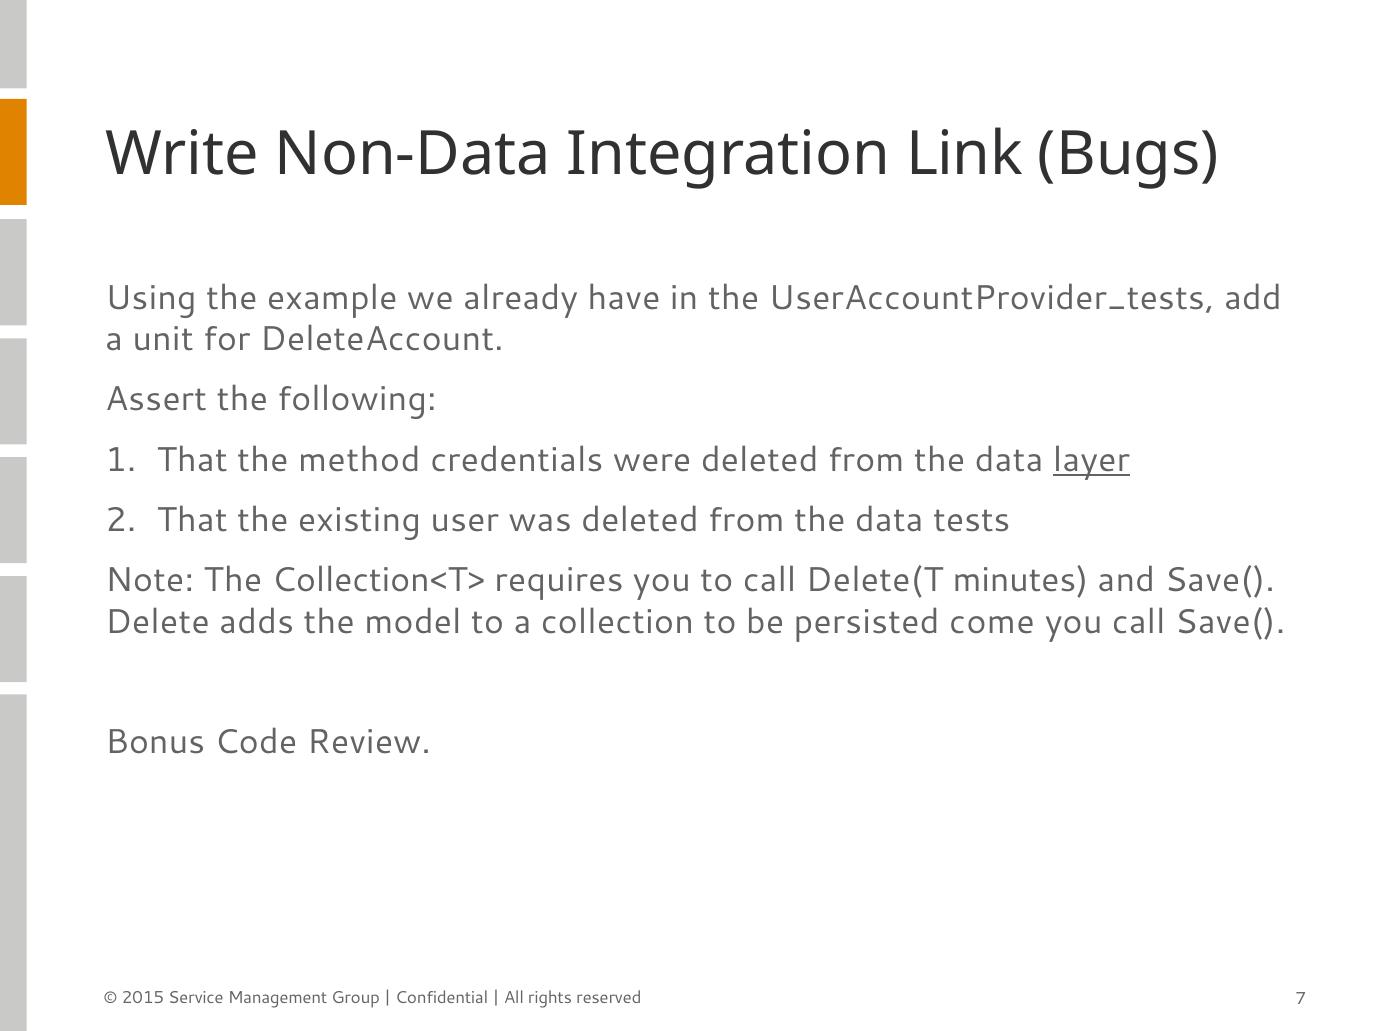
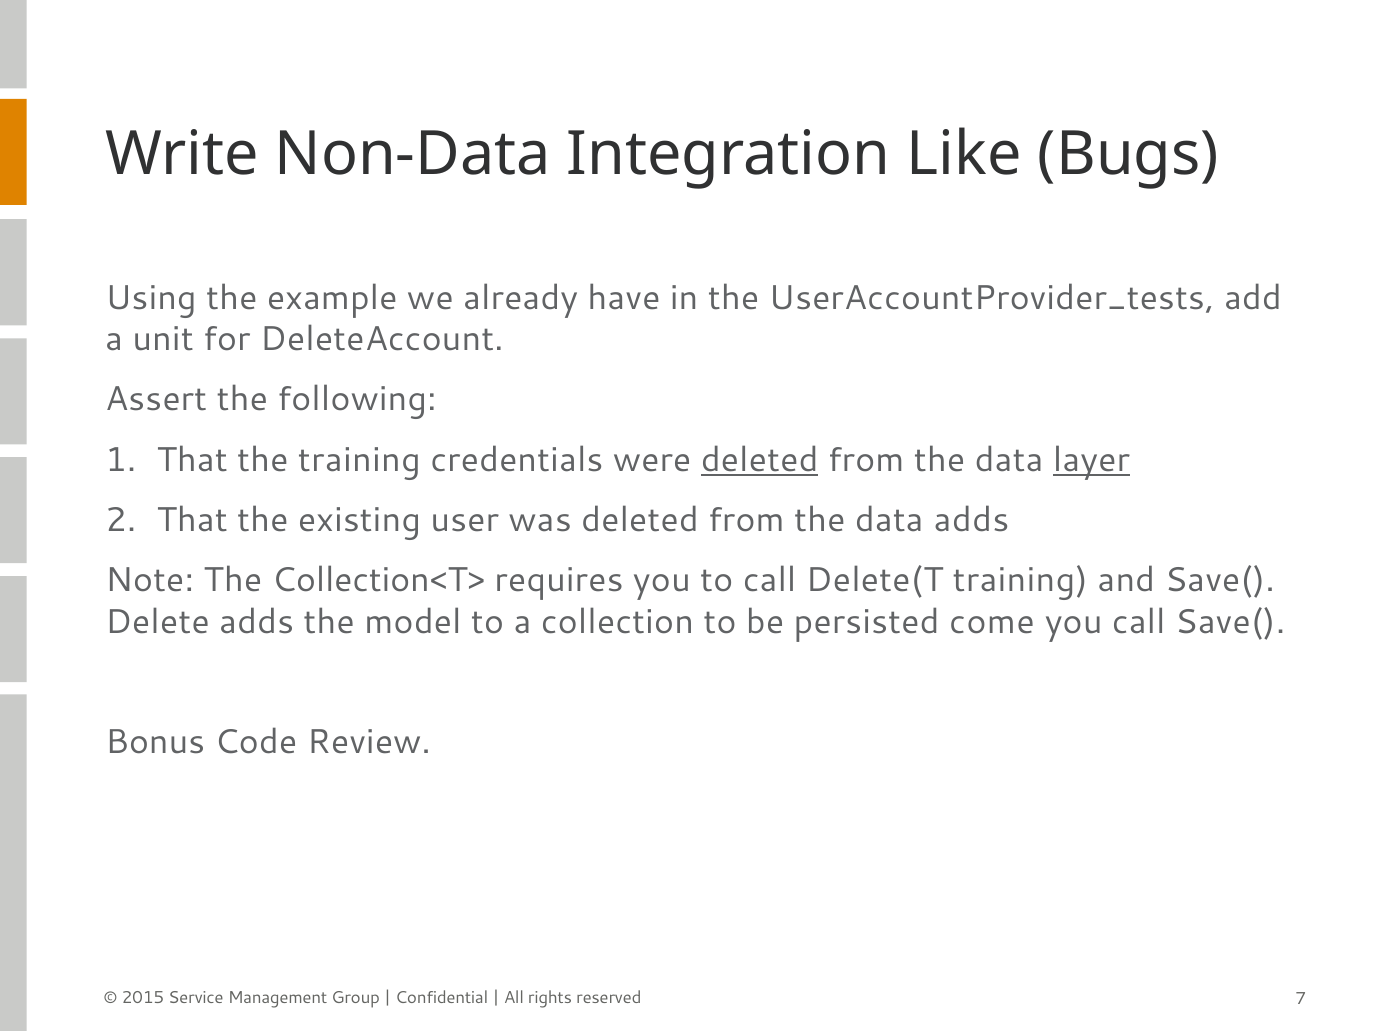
Link: Link -> Like
the method: method -> training
deleted at (760, 460) underline: none -> present
data tests: tests -> adds
Delete(T minutes: minutes -> training
